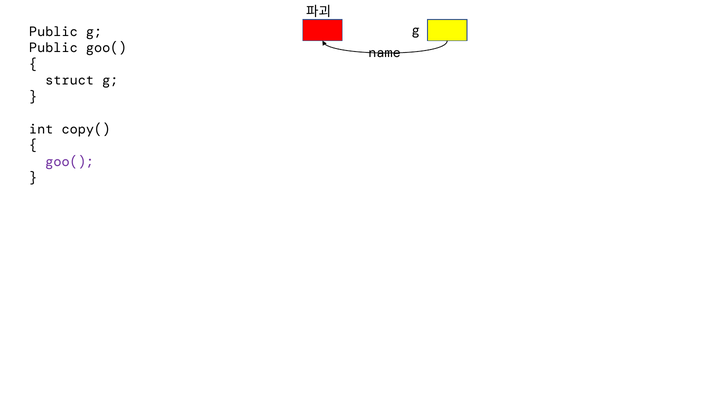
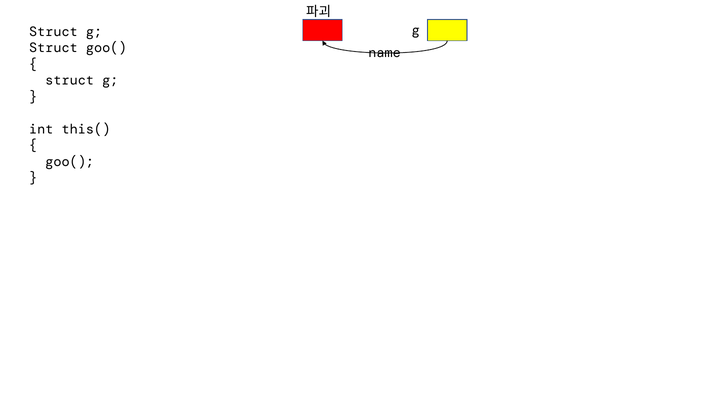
Public at (53, 32): Public -> Struct
Public at (53, 48): Public -> Struct
copy(: copy( -> this(
goo( at (70, 162) colour: purple -> black
